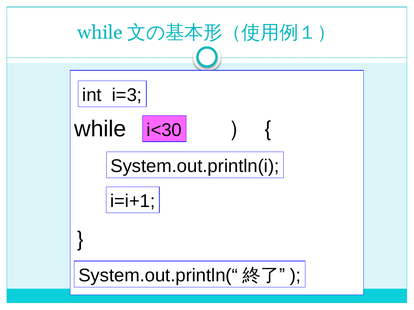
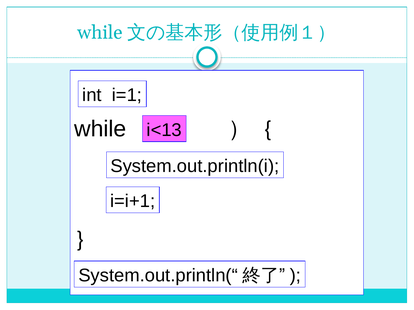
i=3: i=3 -> i=1
i<30: i<30 -> i<13
